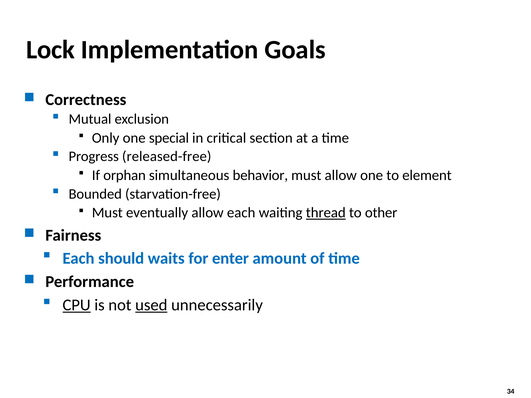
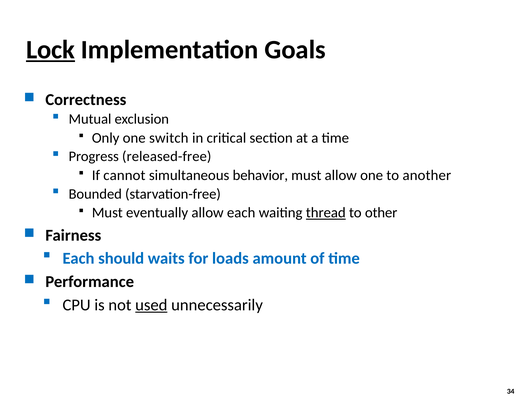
Lock underline: none -> present
special: special -> switch
orphan: orphan -> cannot
element: element -> another
enter: enter -> loads
CPU underline: present -> none
